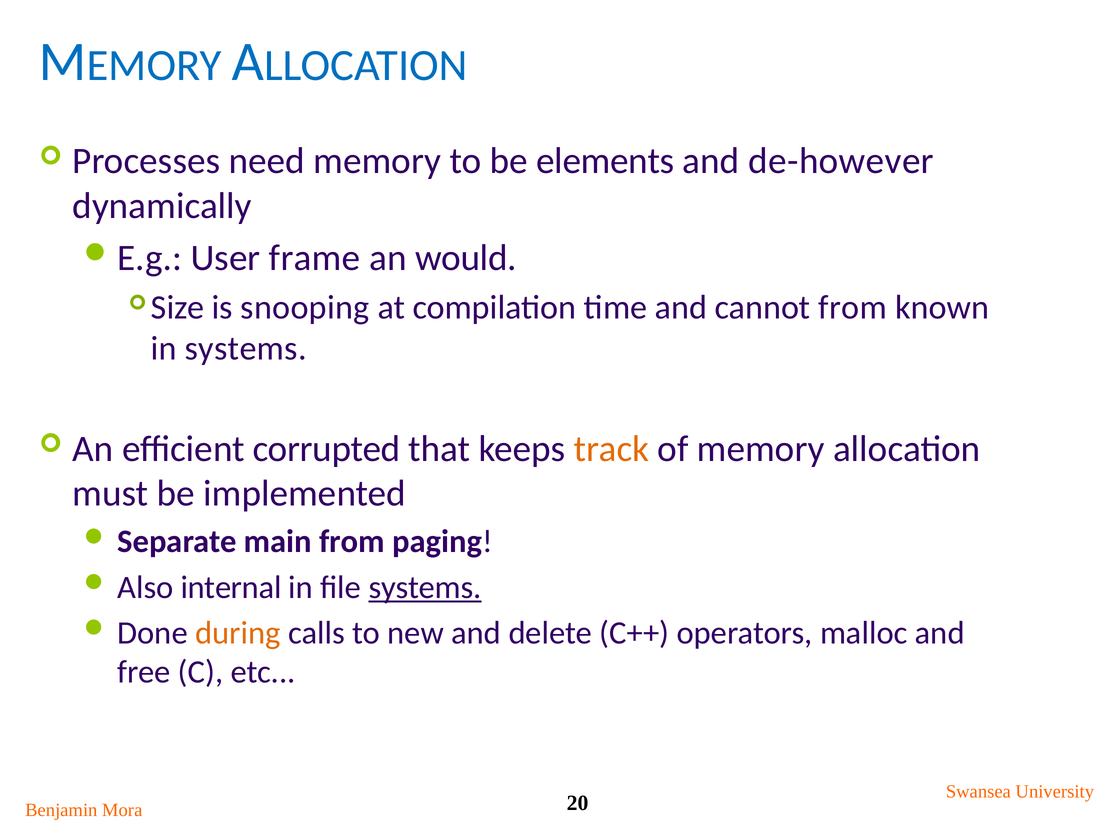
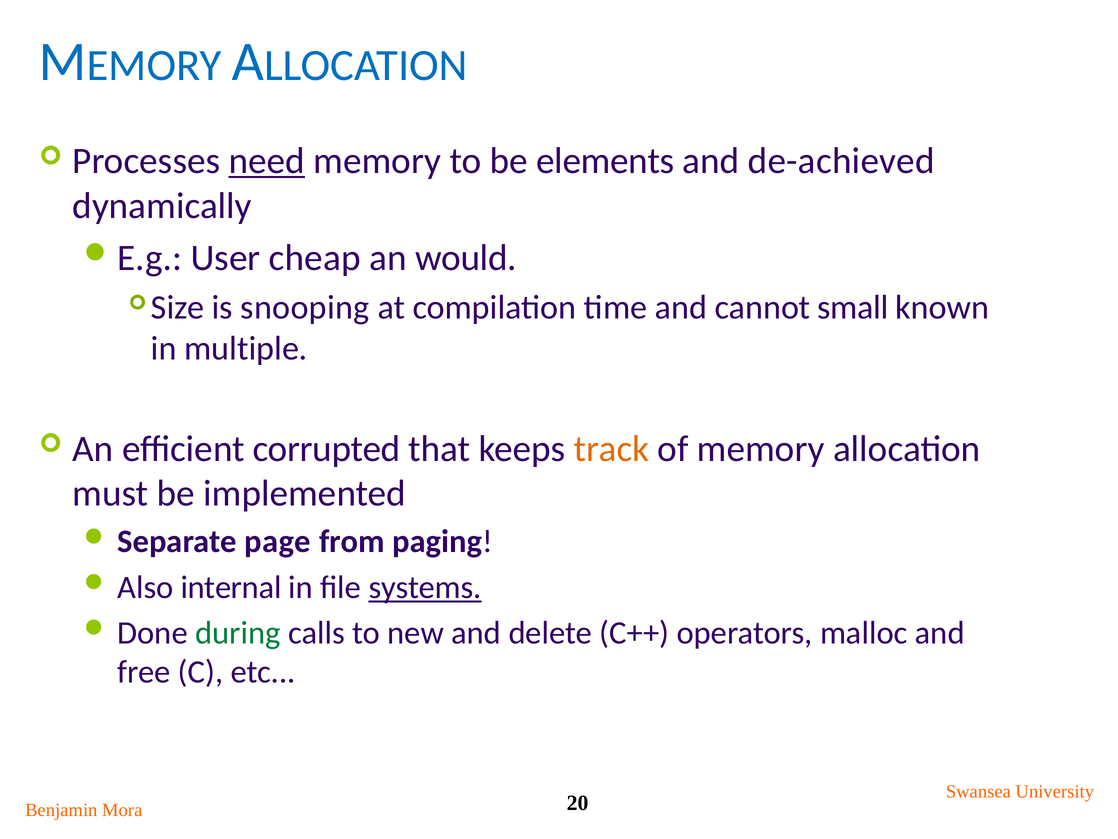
need underline: none -> present
de-however: de-however -> de-achieved
frame: frame -> cheap
cannot from: from -> small
in systems: systems -> multiple
main: main -> page
during colour: orange -> green
